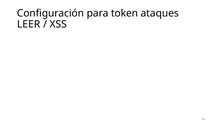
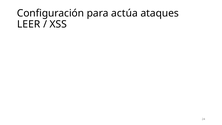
token: token -> actúa
